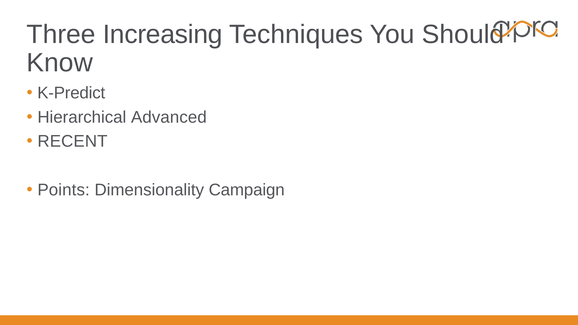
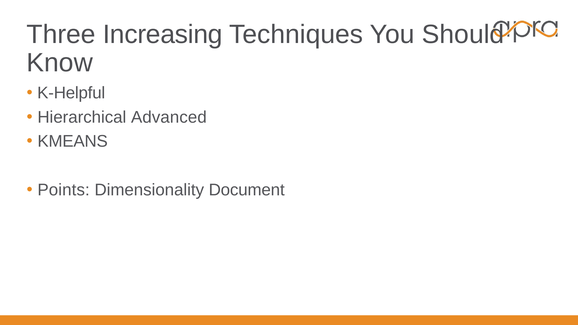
K-Predict: K-Predict -> K-Helpful
RECENT: RECENT -> KMEANS
Campaign: Campaign -> Document
